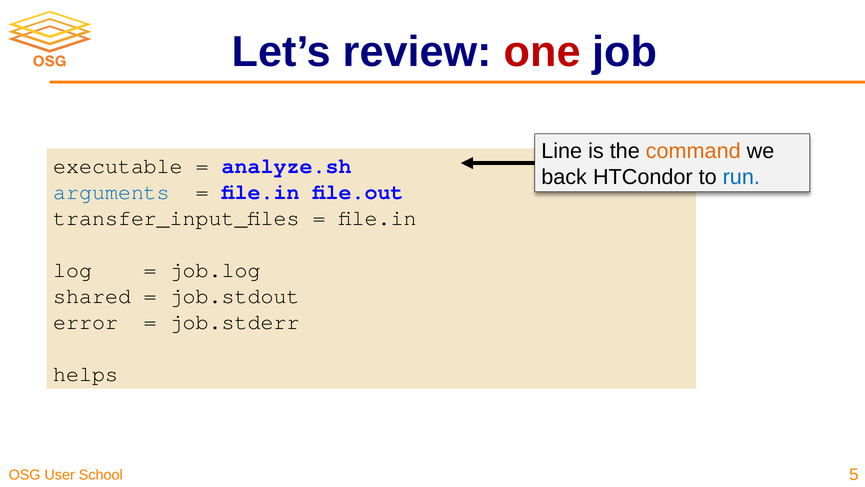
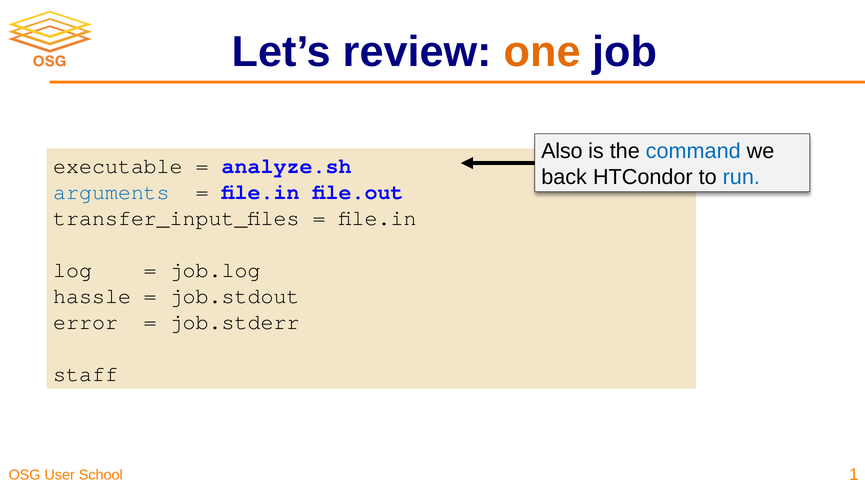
one colour: red -> orange
Line: Line -> Also
command colour: orange -> blue
shared: shared -> hassle
helps: helps -> staff
5: 5 -> 1
